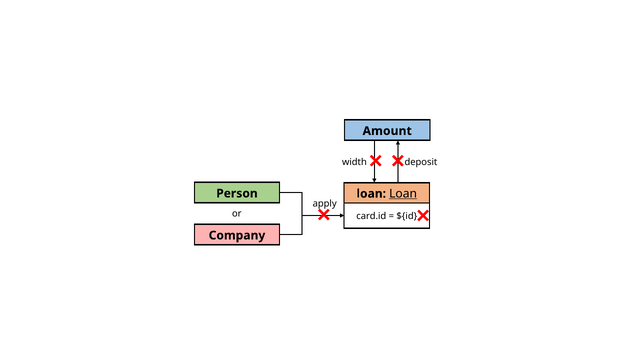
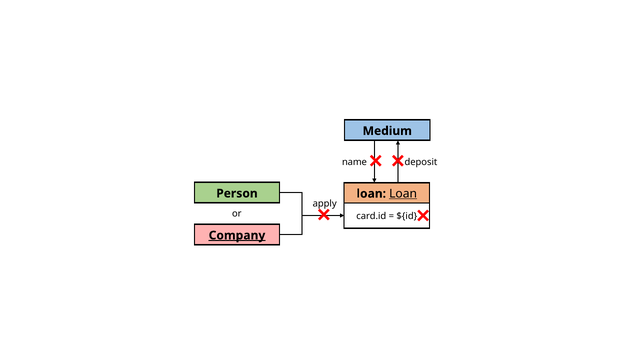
Amount: Amount -> Medium
width: width -> name
Company underline: none -> present
